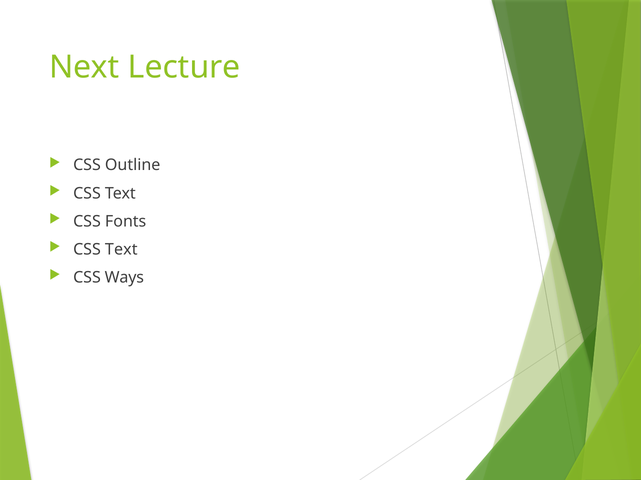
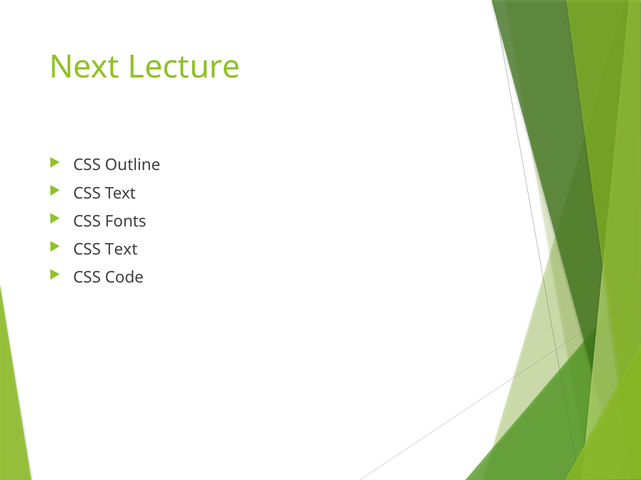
Ways: Ways -> Code
